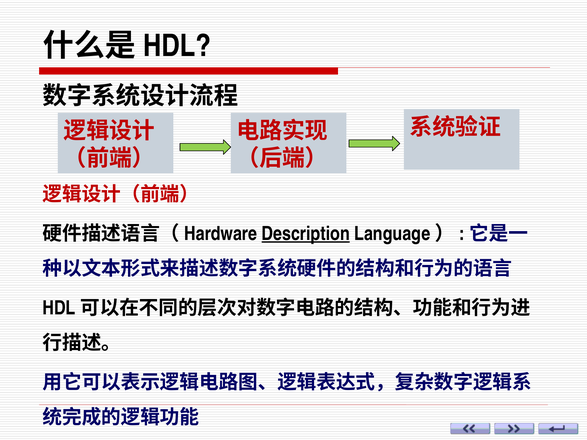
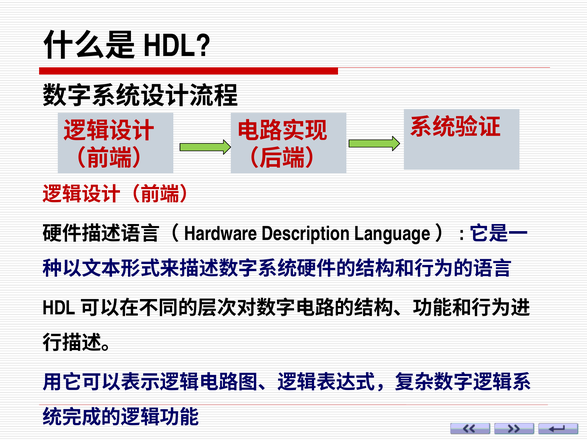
Description underline: present -> none
